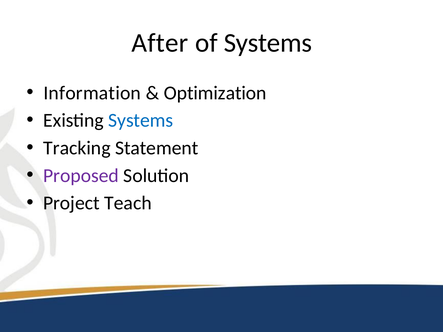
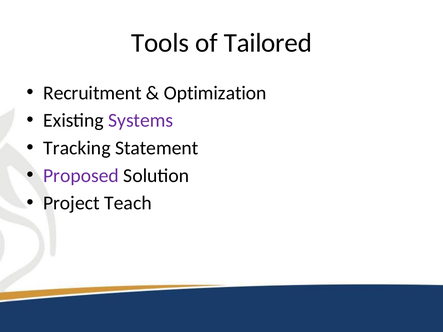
After: After -> Tools
of Systems: Systems -> Tailored
Information: Information -> Recruitment
Systems at (141, 121) colour: blue -> purple
